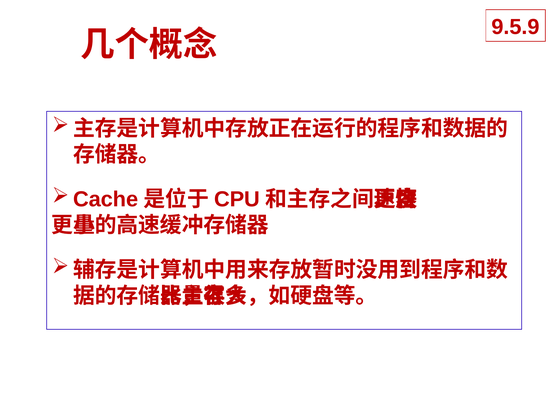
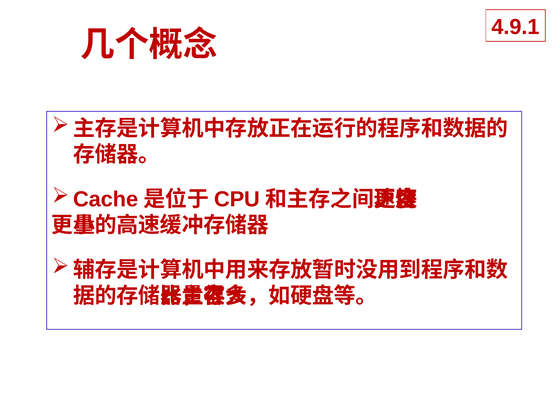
9.5.9: 9.5.9 -> 4.9.1
